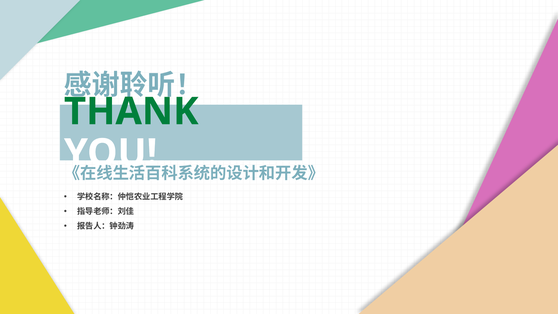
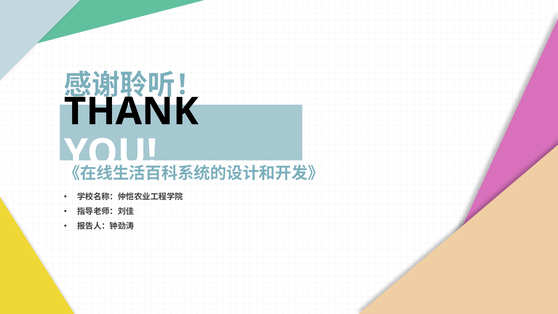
THANK colour: green -> black
